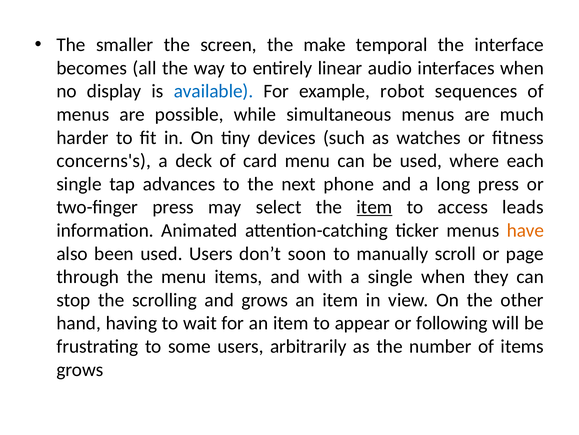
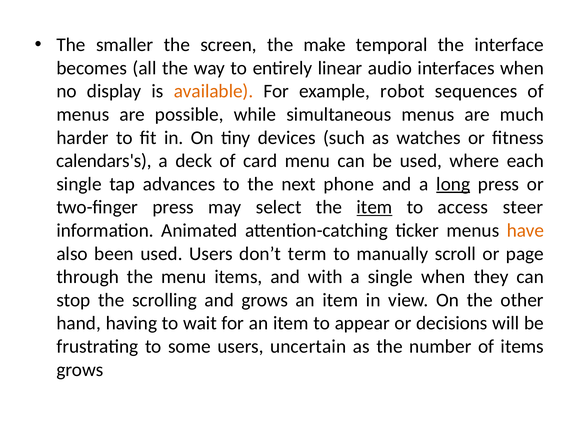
available colour: blue -> orange
concerns's: concerns's -> calendars's
long underline: none -> present
leads: leads -> steer
soon: soon -> term
following: following -> decisions
arbitrarily: arbitrarily -> uncertain
